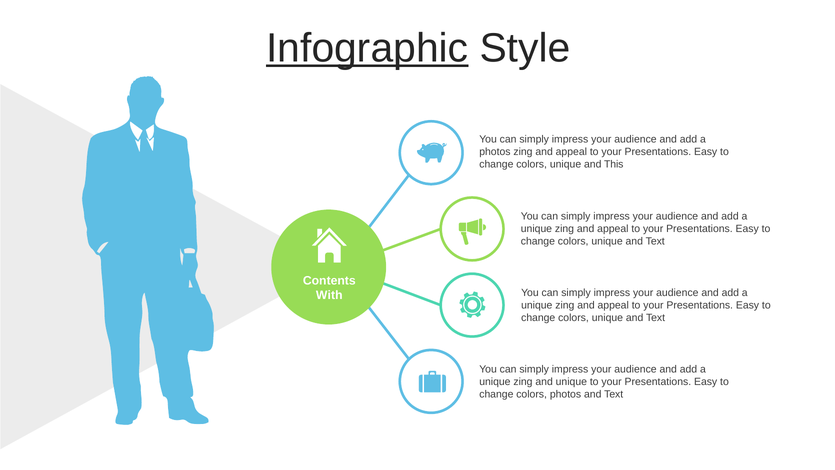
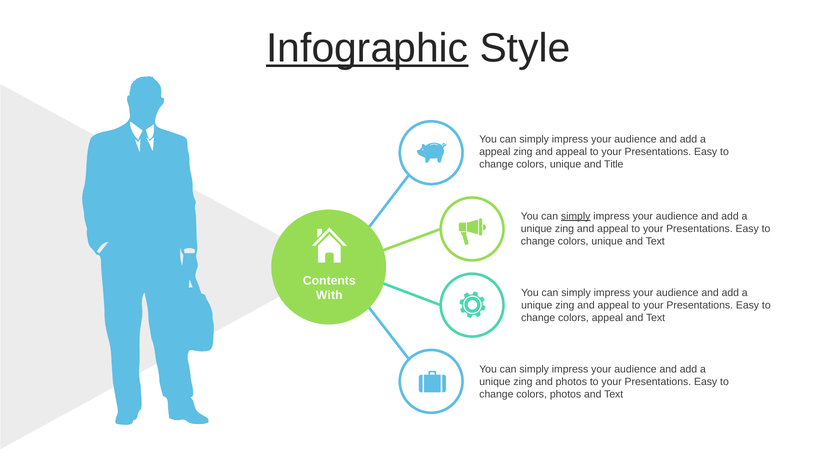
photos at (495, 152): photos -> appeal
This: This -> Title
simply at (576, 216) underline: none -> present
unique at (607, 318): unique -> appeal
and unique: unique -> photos
